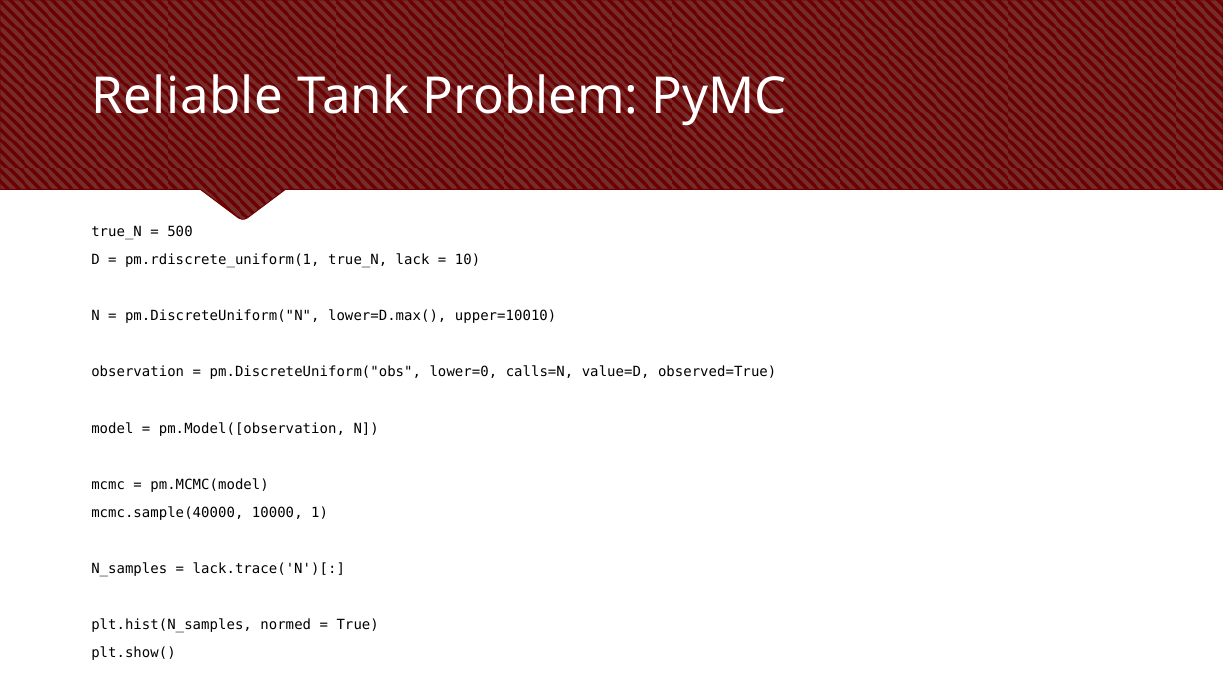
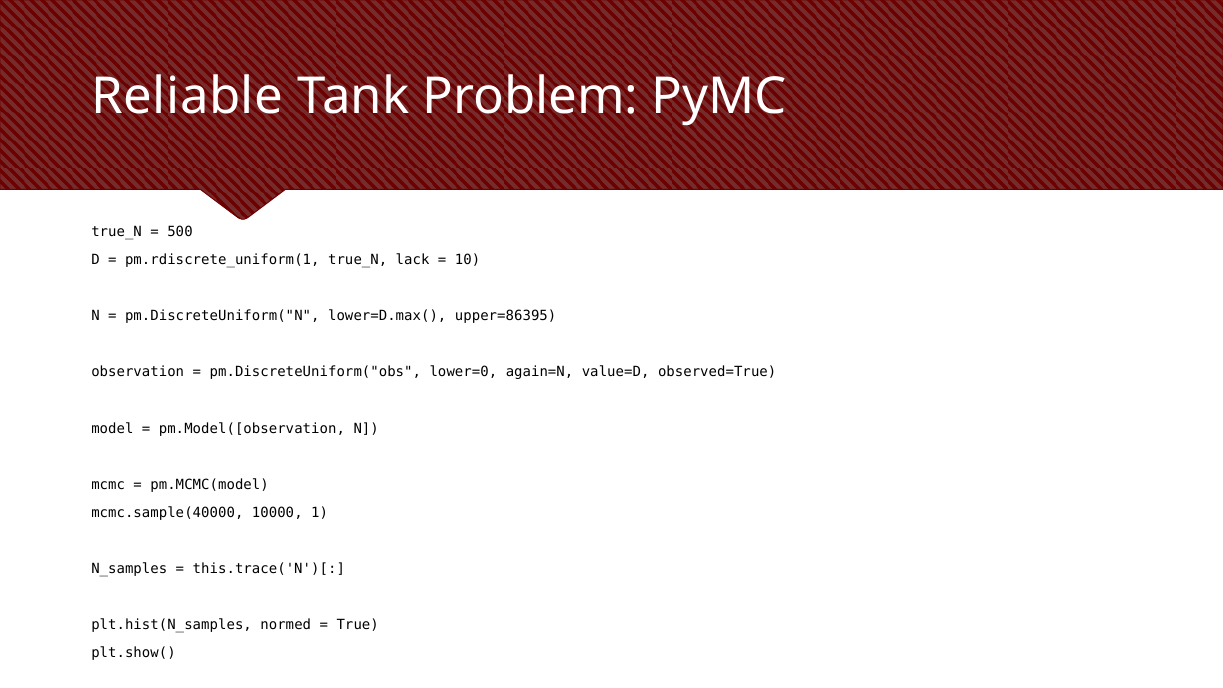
upper=10010: upper=10010 -> upper=86395
calls=N: calls=N -> again=N
lack.trace('N')[: lack.trace('N')[ -> this.trace('N')[
